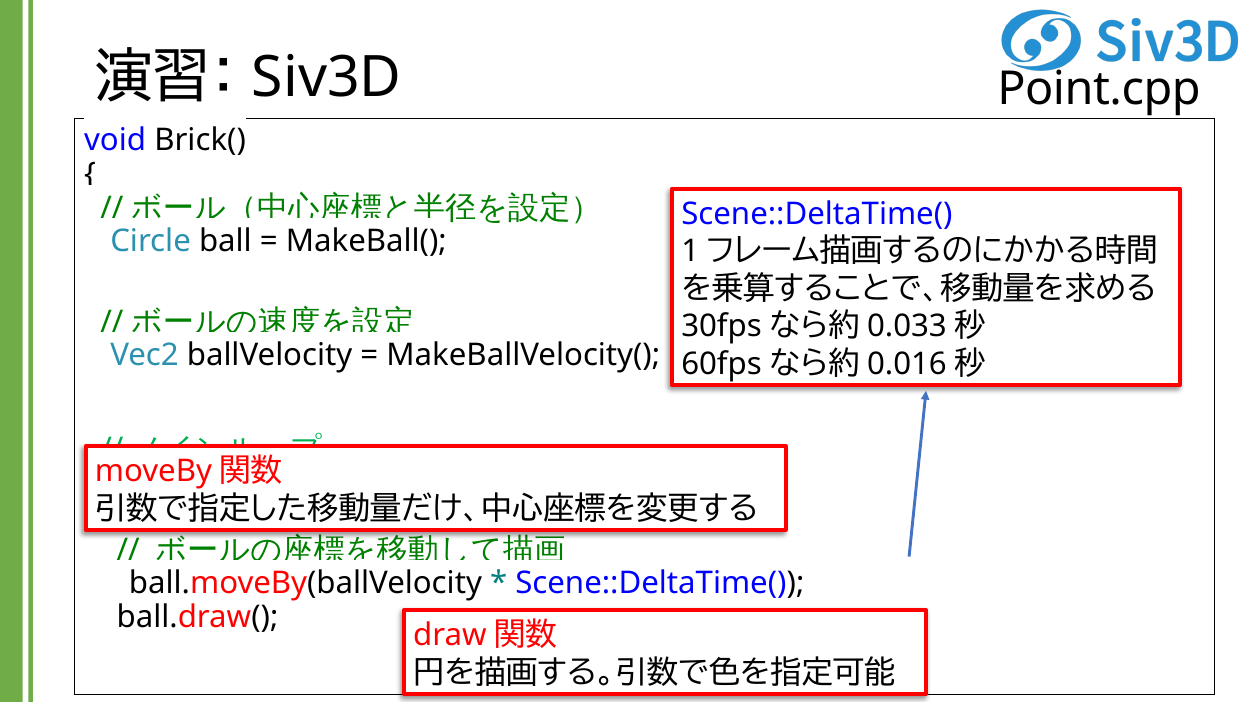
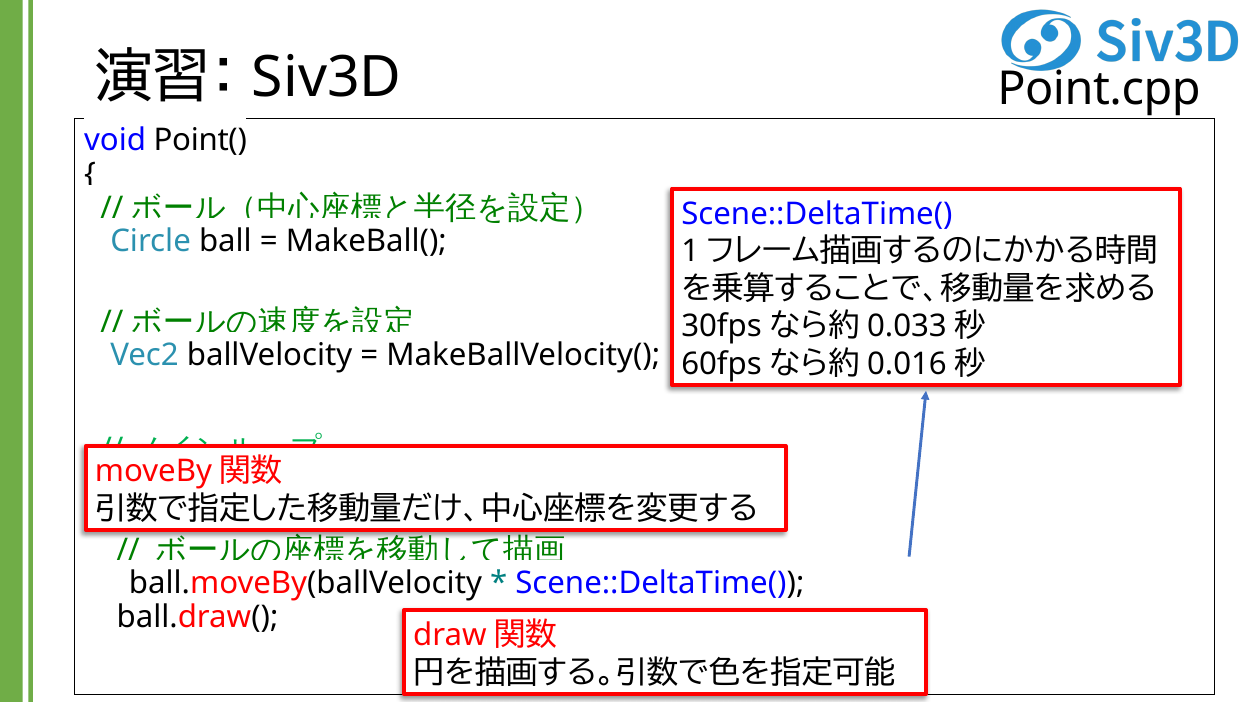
Brick(: Brick( -> Point(
